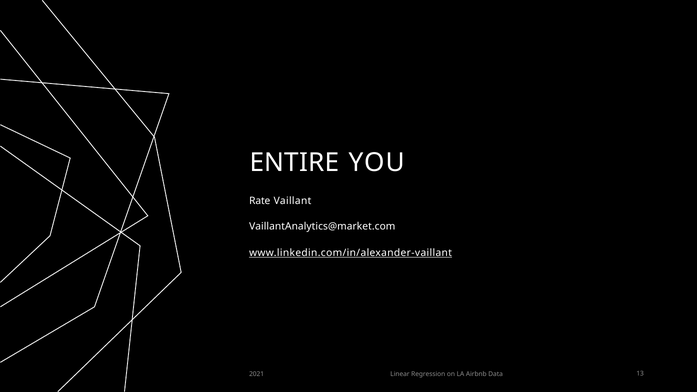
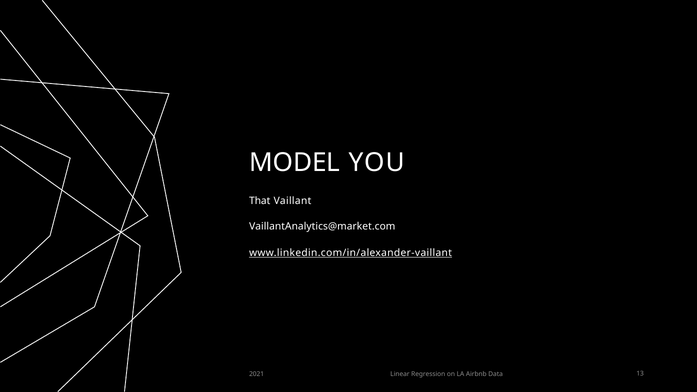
ENTIRE: ENTIRE -> MODEL
Rate: Rate -> That
